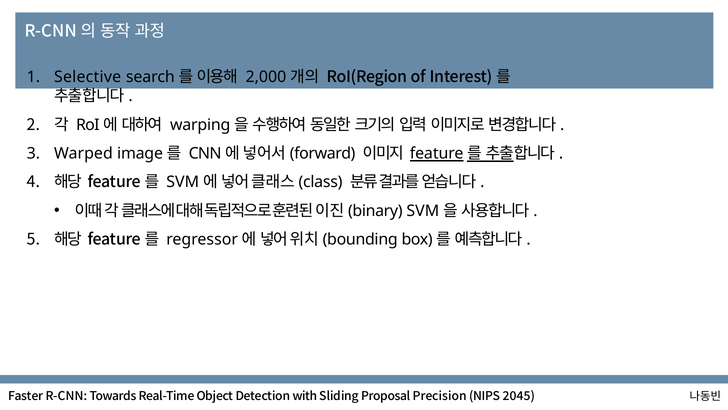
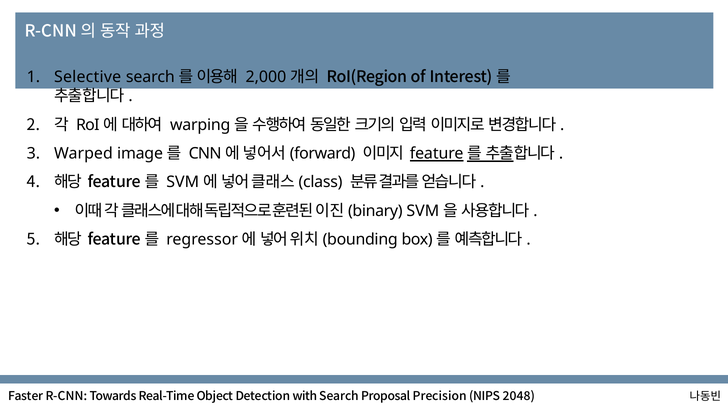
with Sliding: Sliding -> Search
2045: 2045 -> 2048
